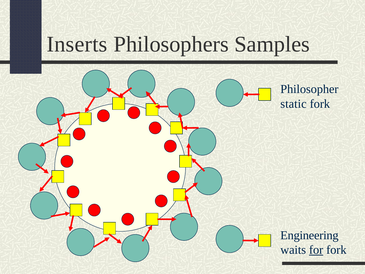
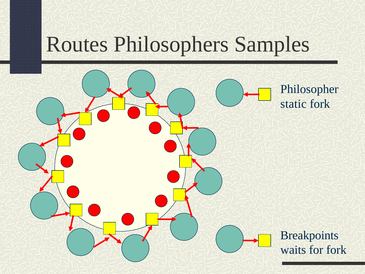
Inserts: Inserts -> Routes
Engineering: Engineering -> Breakpoints
for underline: present -> none
